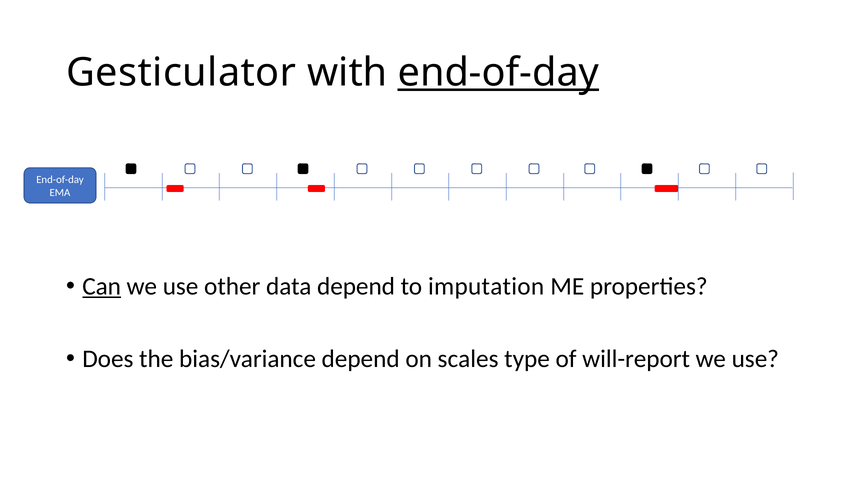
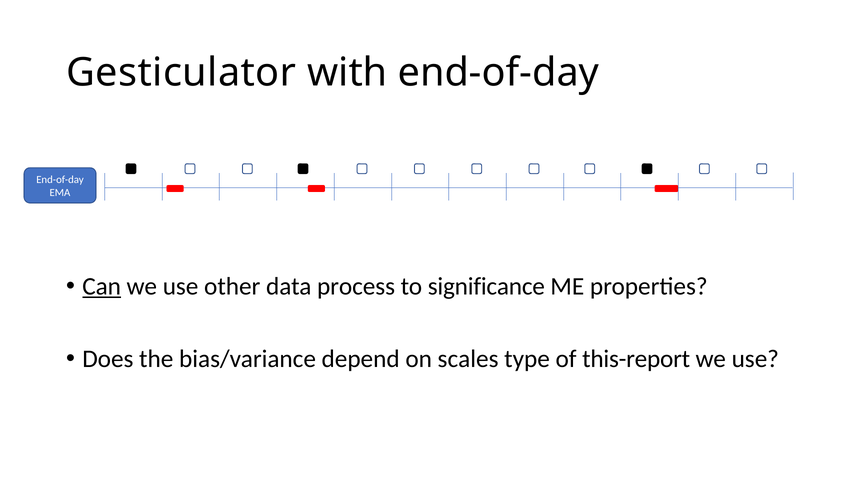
end-of-day at (498, 73) underline: present -> none
data depend: depend -> process
imputation: imputation -> significance
will-report: will-report -> this-report
